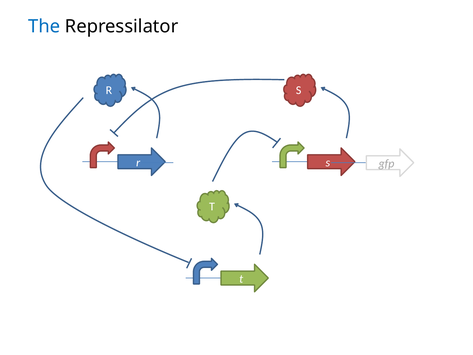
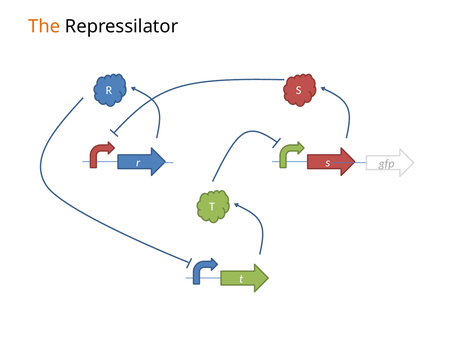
The colour: blue -> orange
